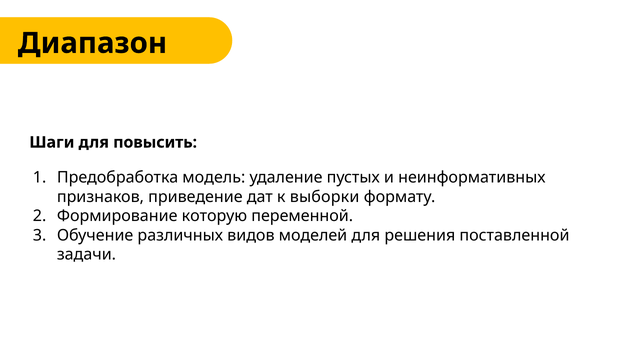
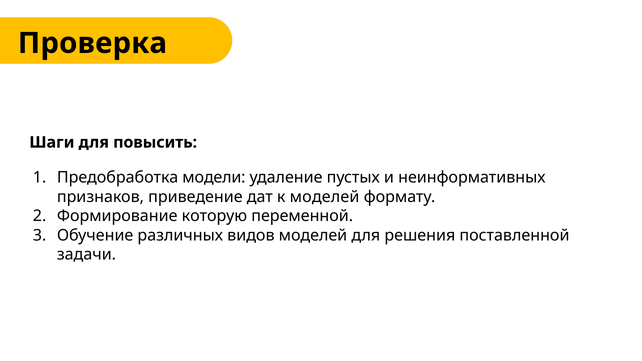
Диапазон: Диапазон -> Проверка
модель: модель -> модели
выборки at (325, 197): выборки -> моделей
